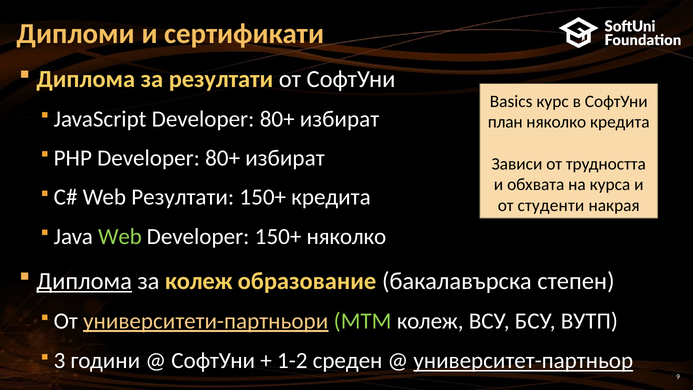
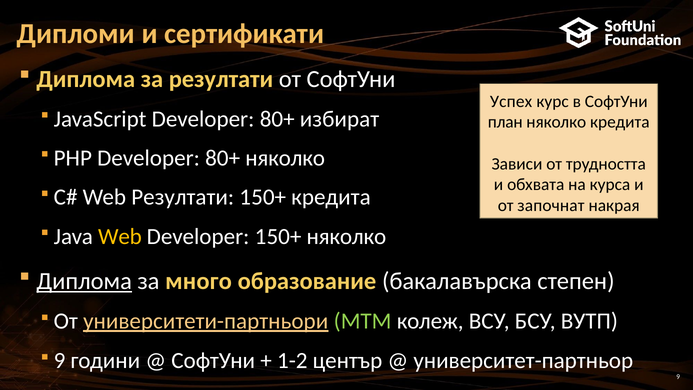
Basics: Basics -> Успех
PHP Developer 80+ избират: избират -> няколко
студенти: студенти -> започнат
Web at (120, 236) colour: light green -> yellow
за колеж: колеж -> много
3 at (60, 361): 3 -> 9
среден: среден -> център
университет-партньор underline: present -> none
